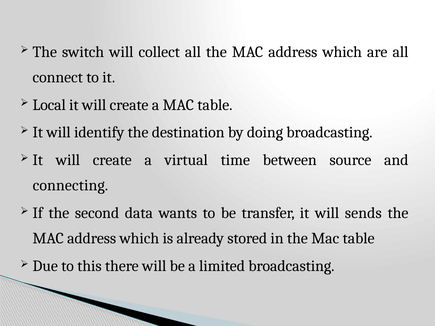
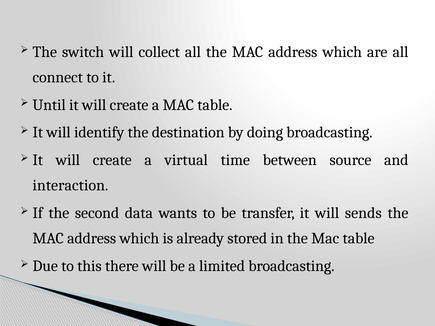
Local: Local -> Until
connecting: connecting -> interaction
